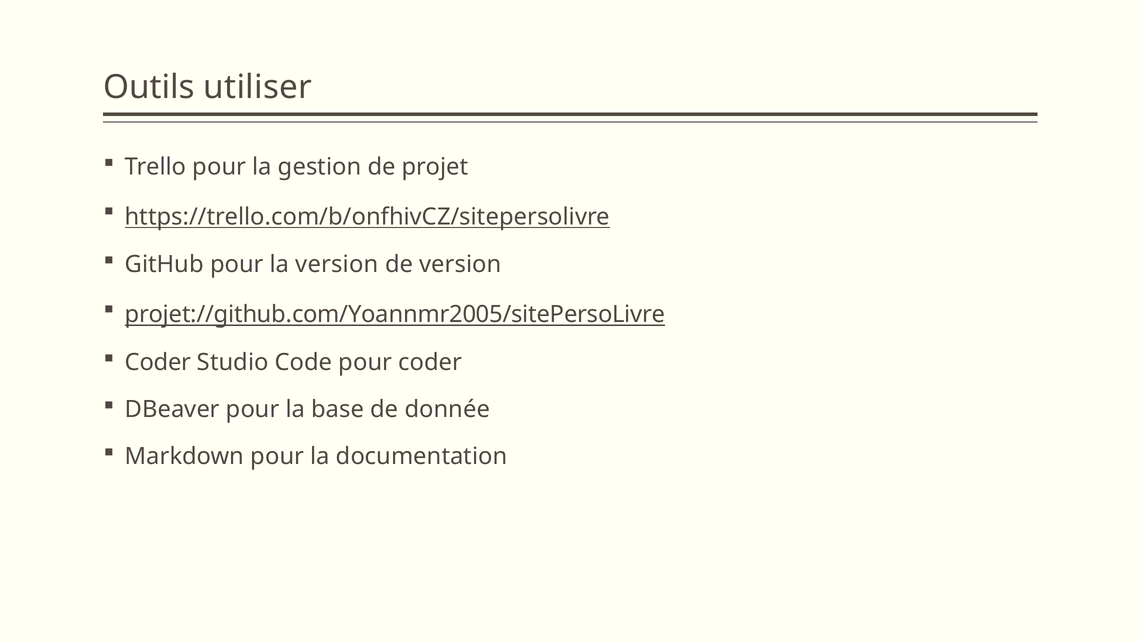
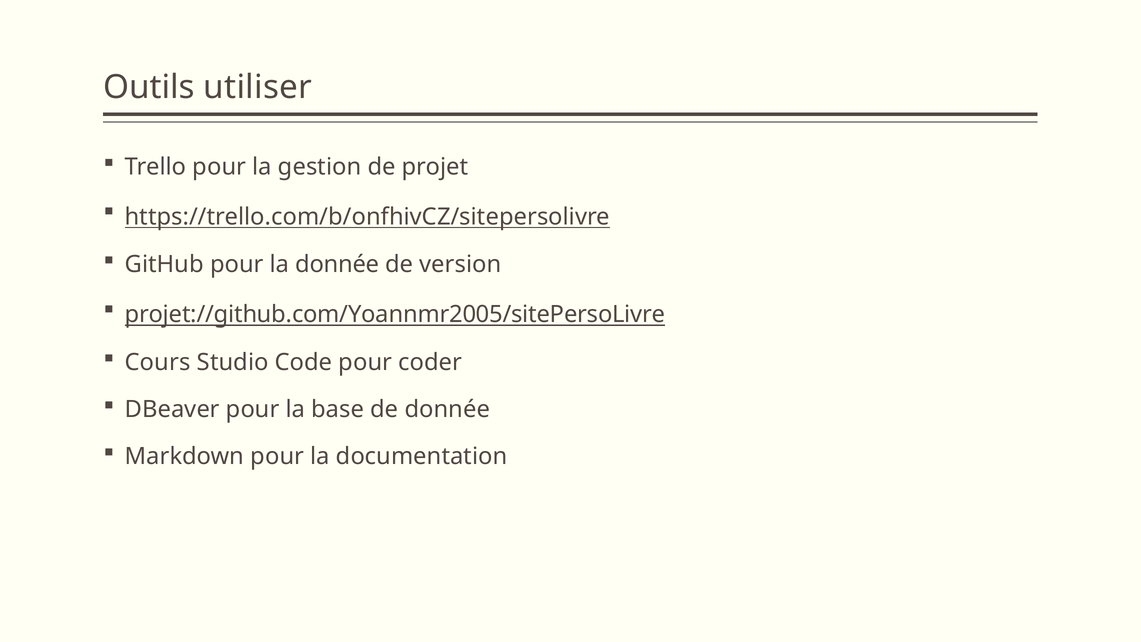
la version: version -> donnée
Coder at (158, 362): Coder -> Cours
